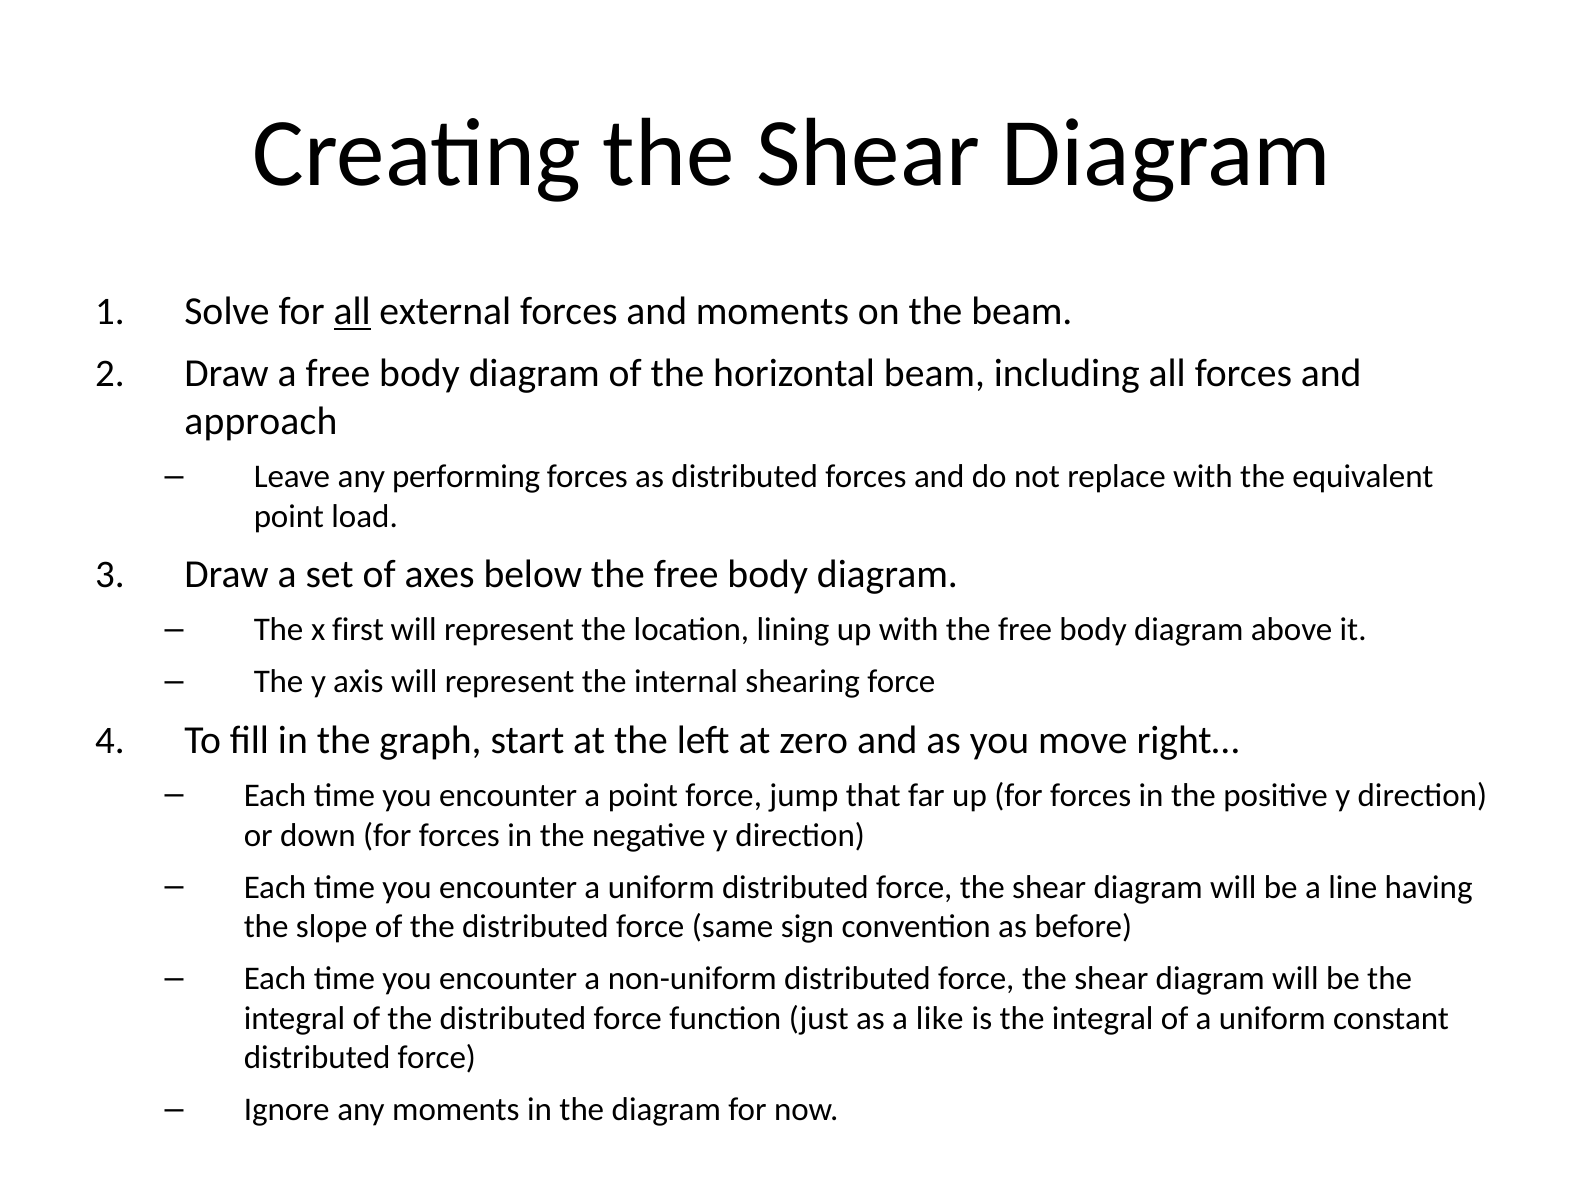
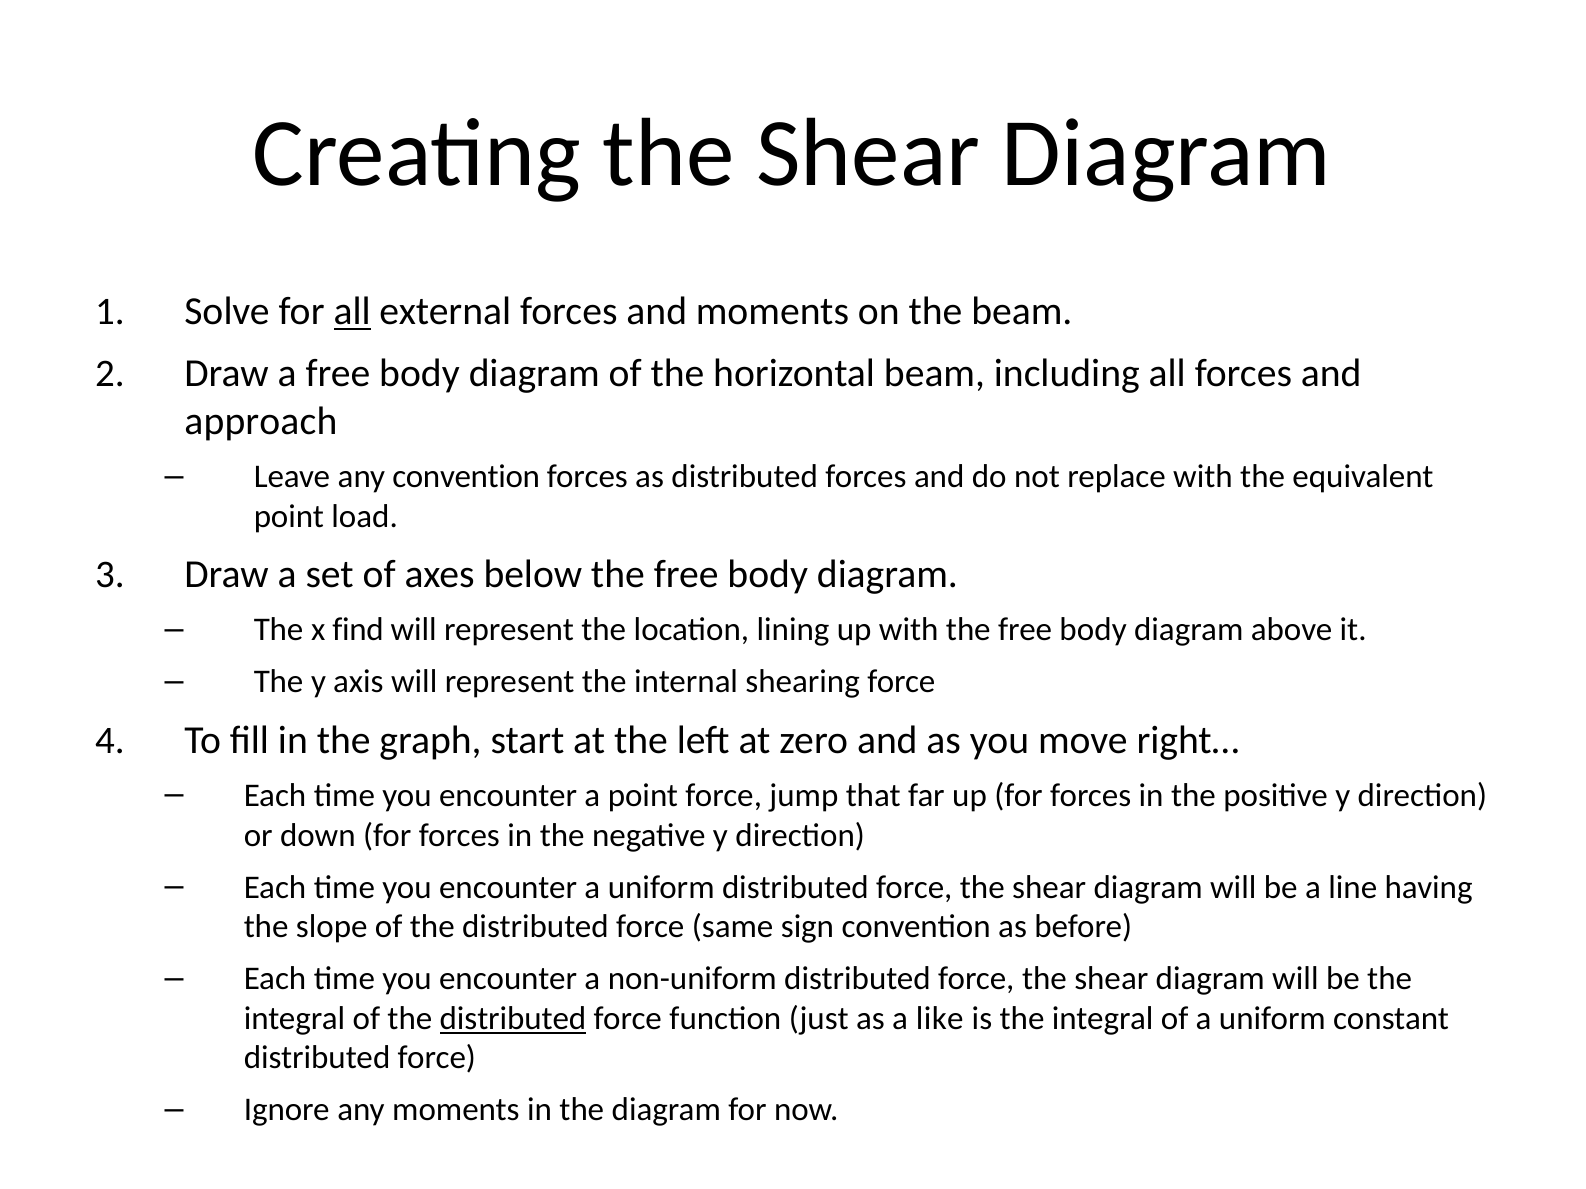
any performing: performing -> convention
first: first -> find
distributed at (513, 1019) underline: none -> present
